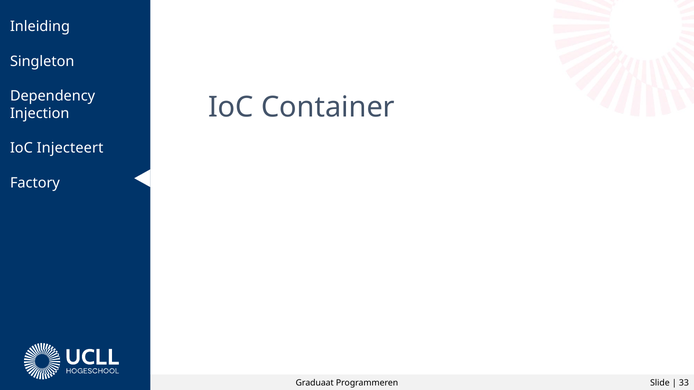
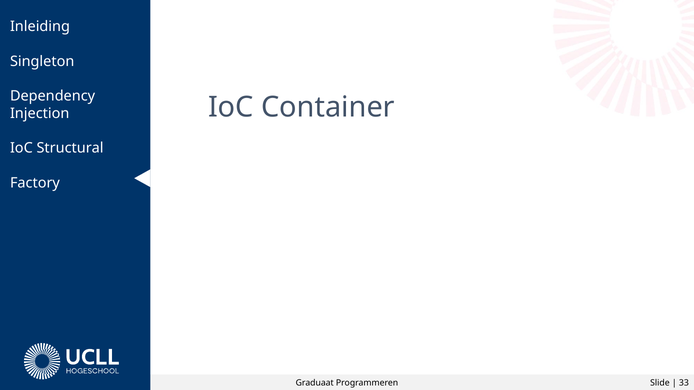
Injecteert: Injecteert -> Structural
